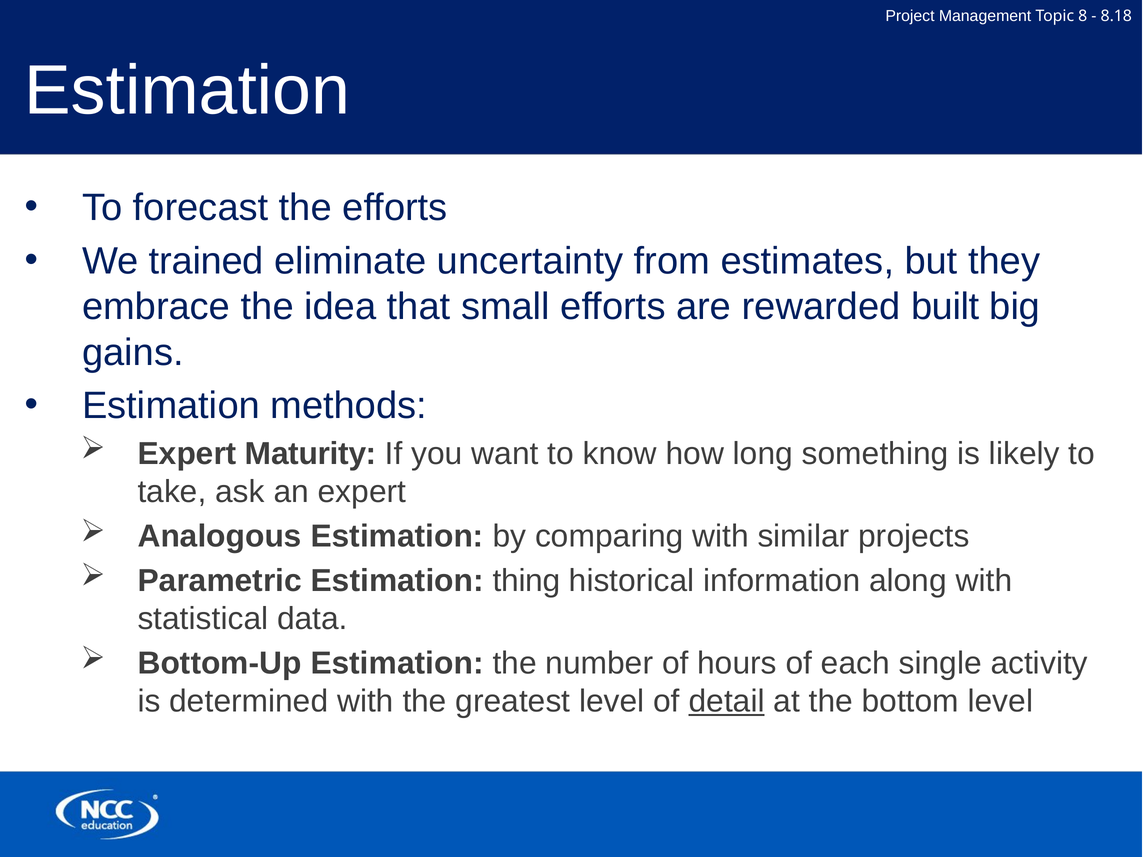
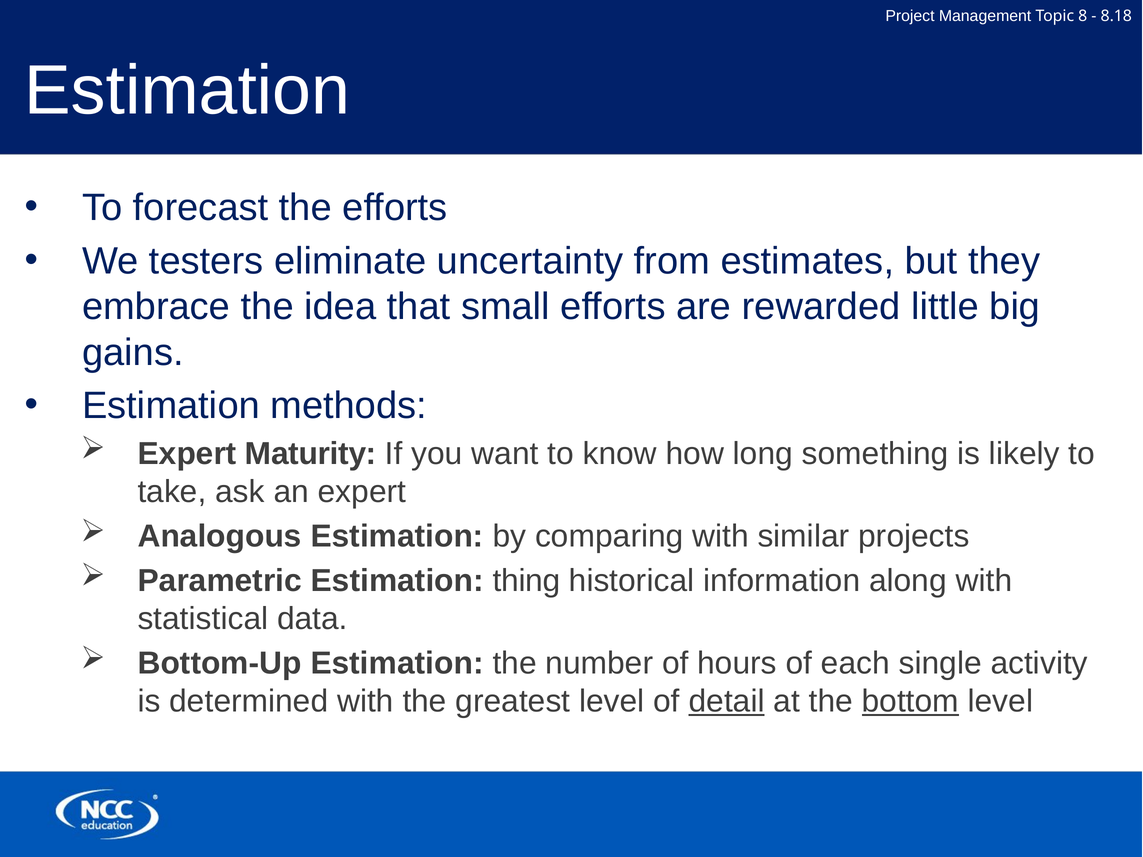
trained: trained -> testers
built: built -> little
bottom underline: none -> present
